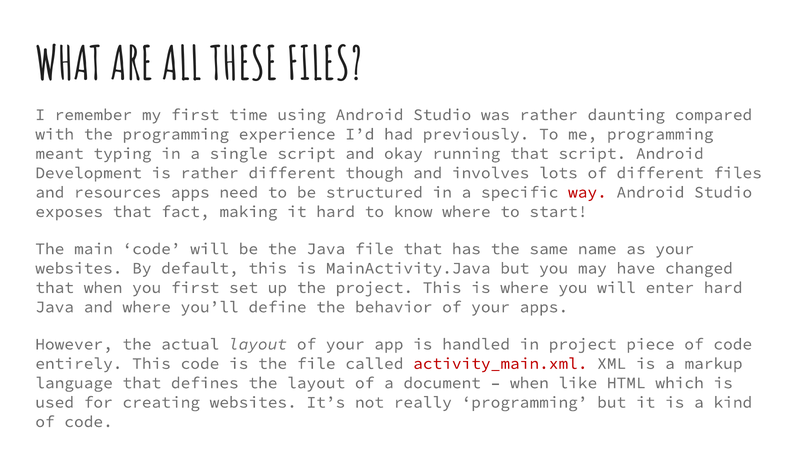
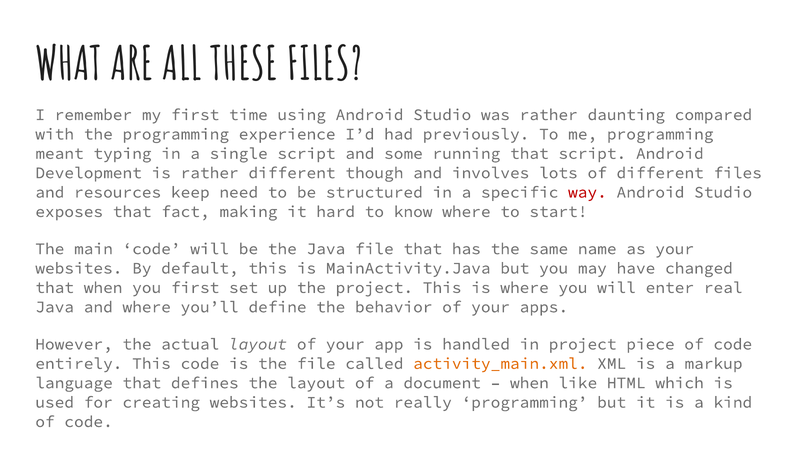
okay: okay -> some
resources apps: apps -> keep
enter hard: hard -> real
activity_main.xml colour: red -> orange
